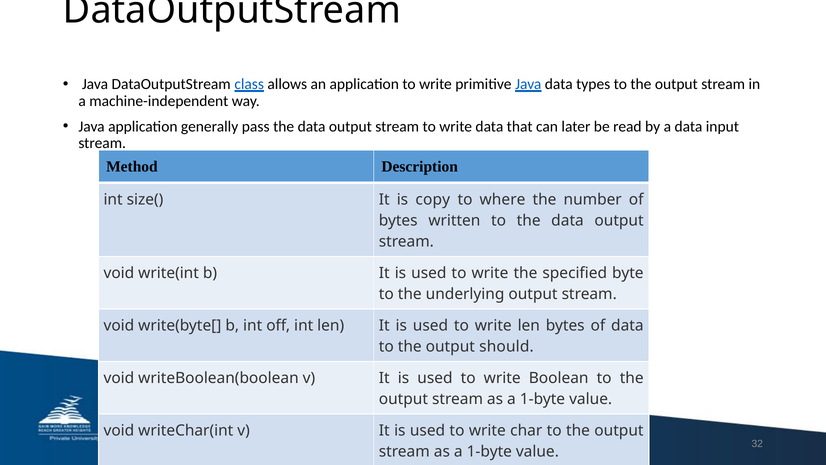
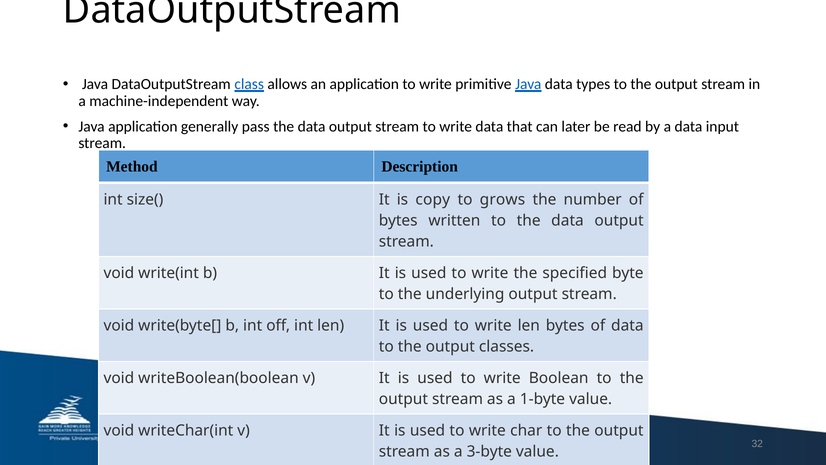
where: where -> grows
should: should -> classes
1-byte at (489, 451): 1-byte -> 3-byte
